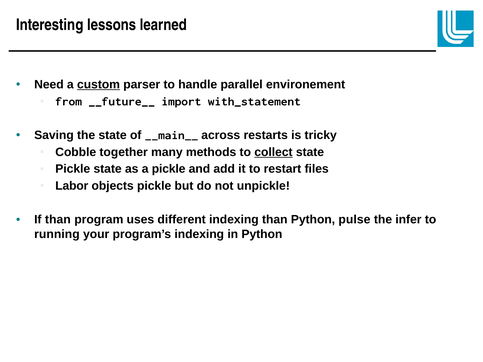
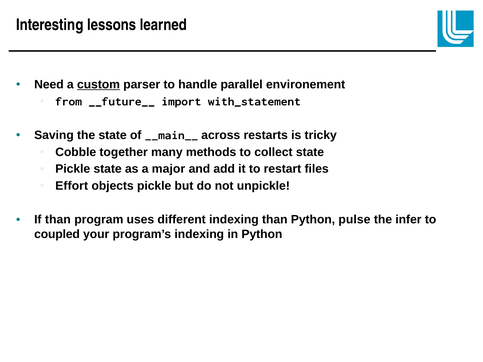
collect underline: present -> none
a pickle: pickle -> major
Labor: Labor -> Effort
running: running -> coupled
